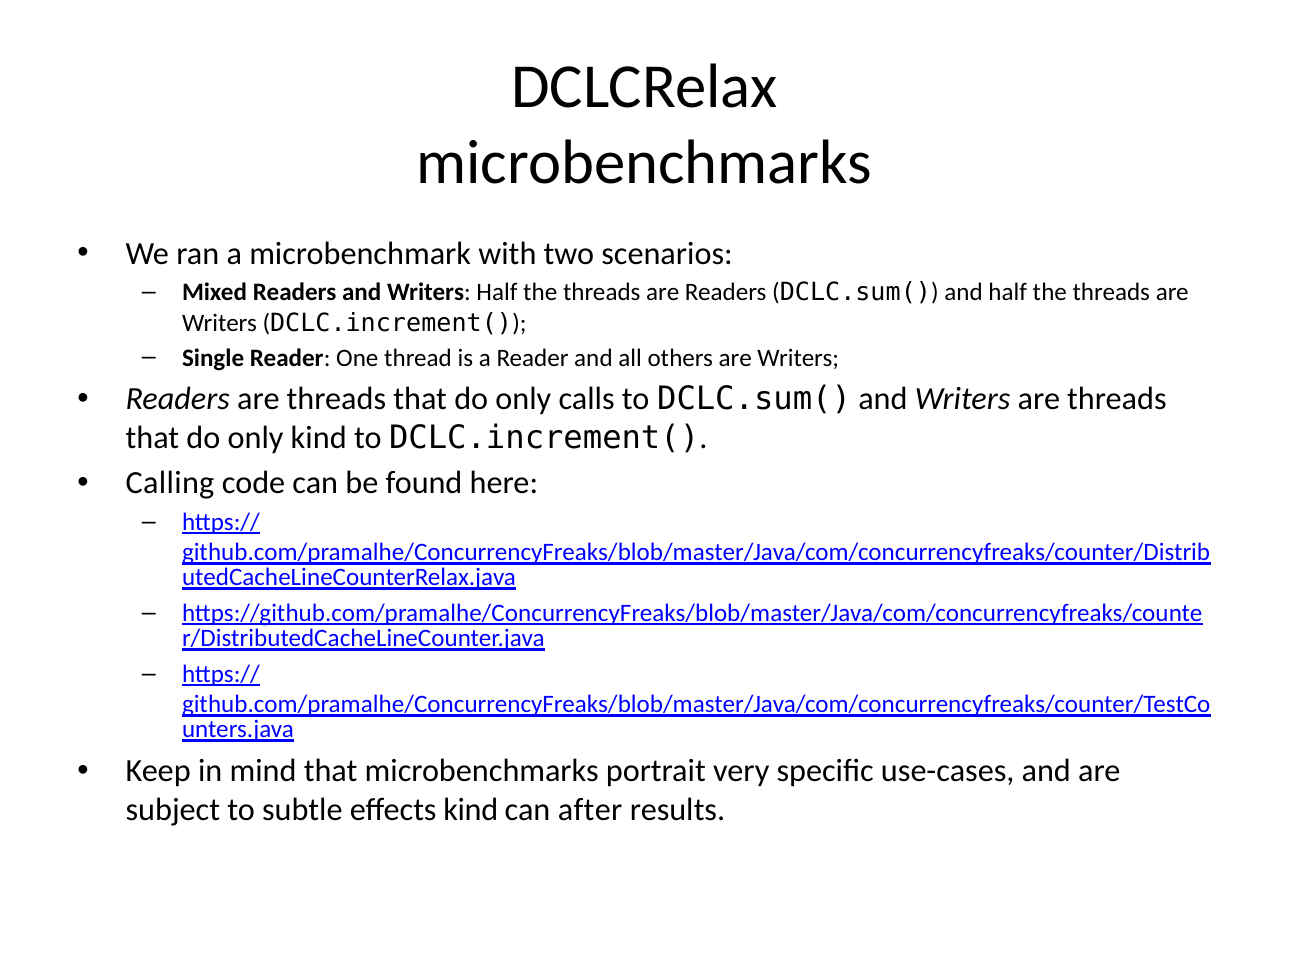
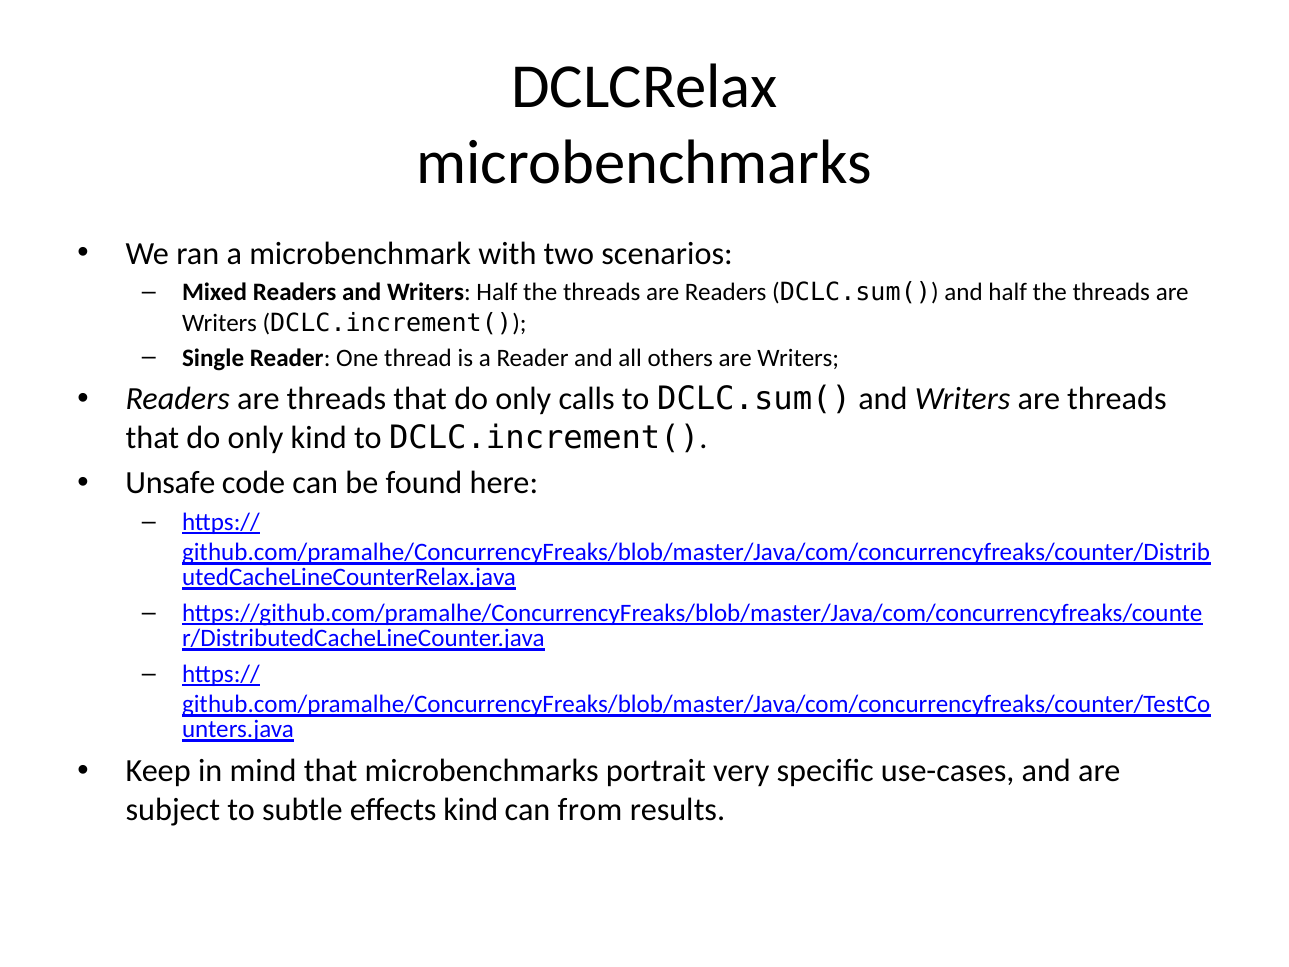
Calling: Calling -> Unsafe
after: after -> from
